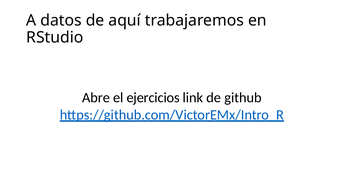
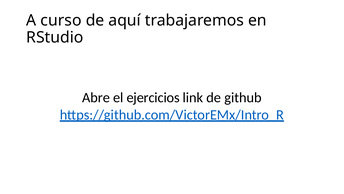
datos: datos -> curso
